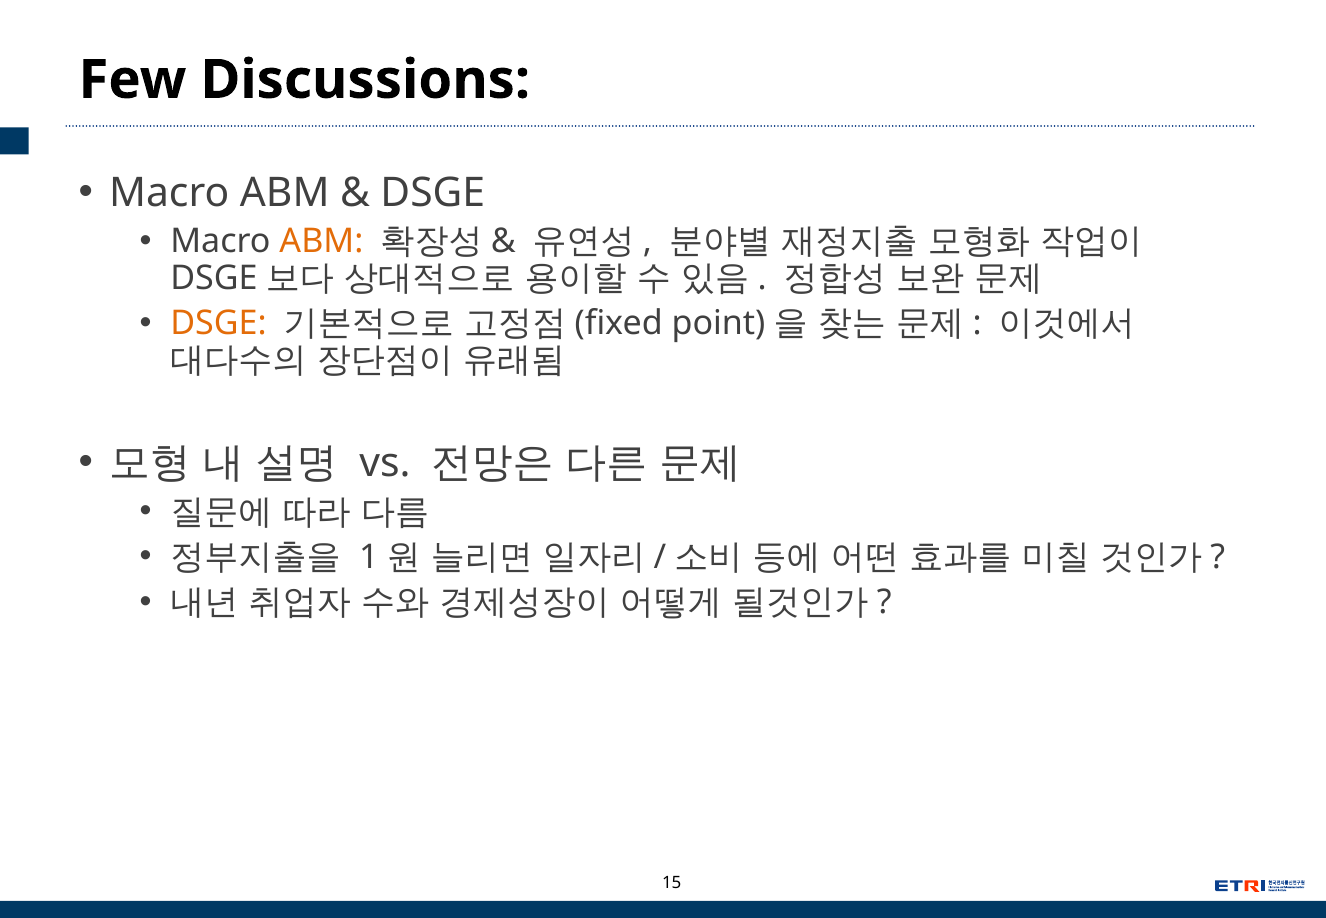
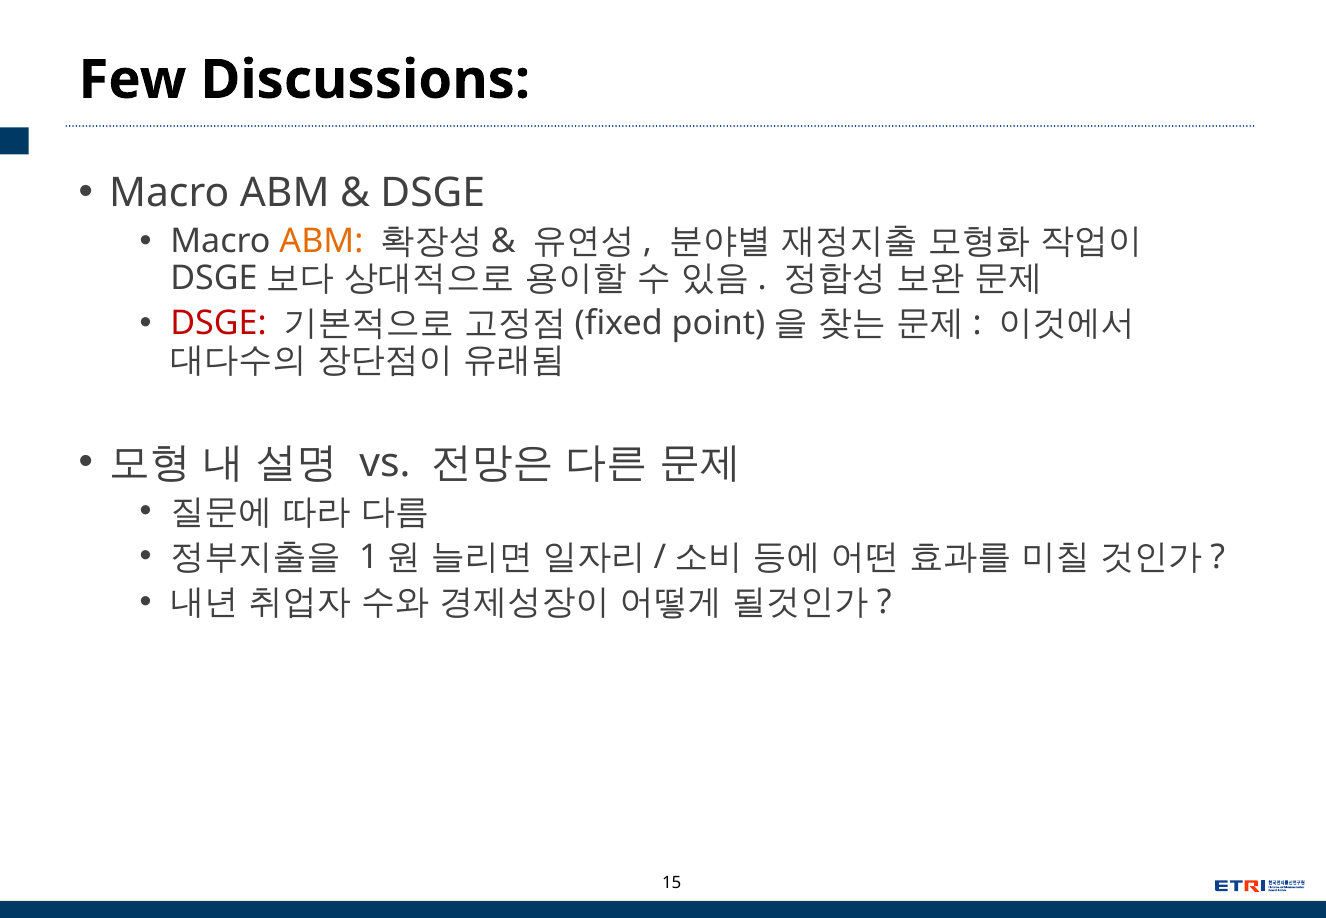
DSGE at (219, 324) colour: orange -> red
